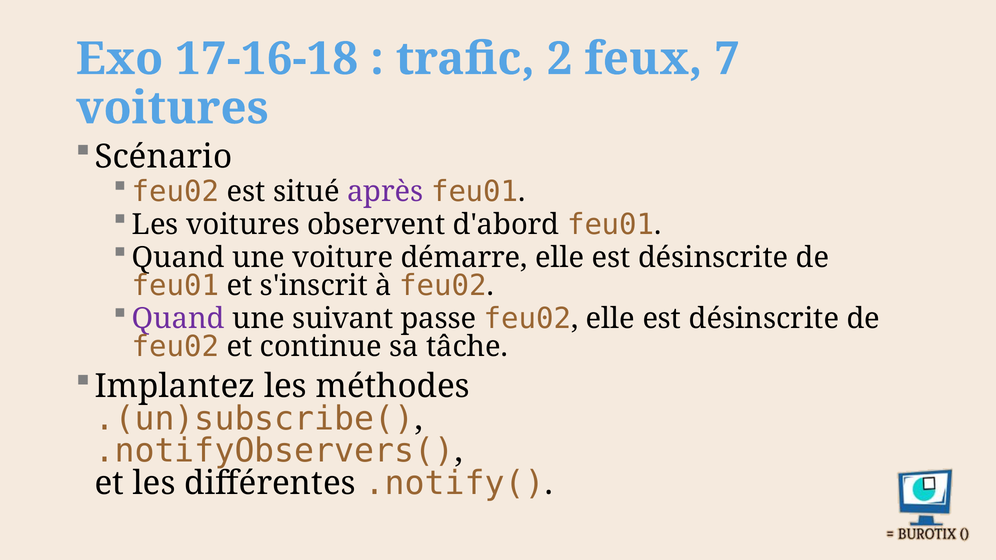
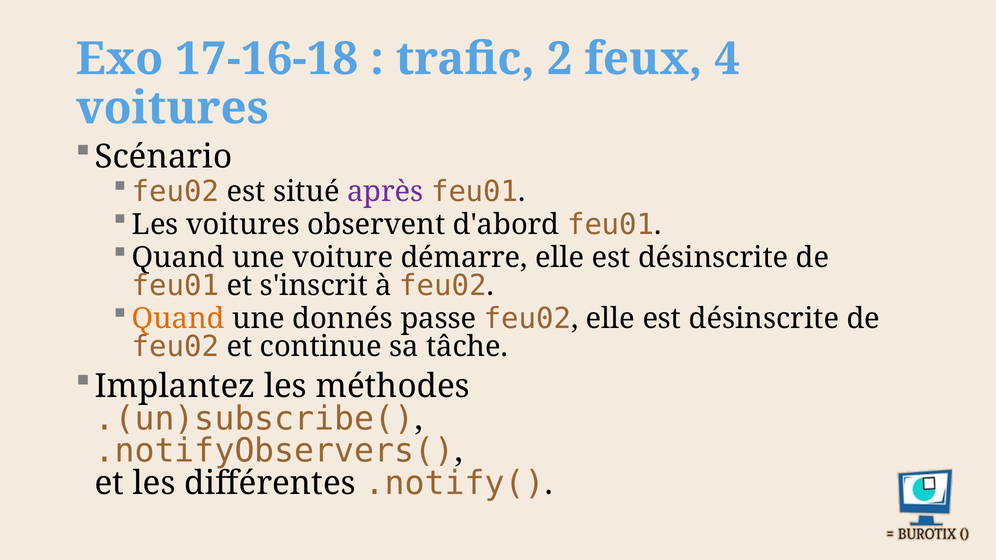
7: 7 -> 4
Quand at (178, 319) colour: purple -> orange
suivant: suivant -> donnés
